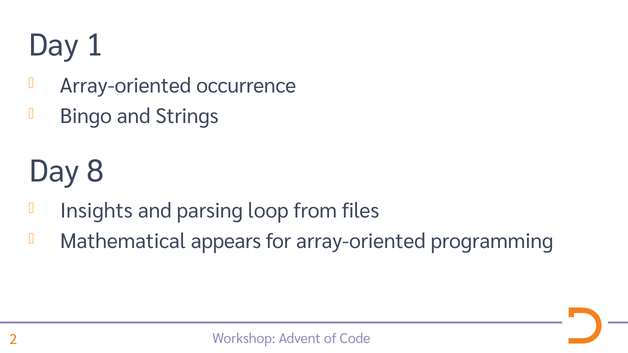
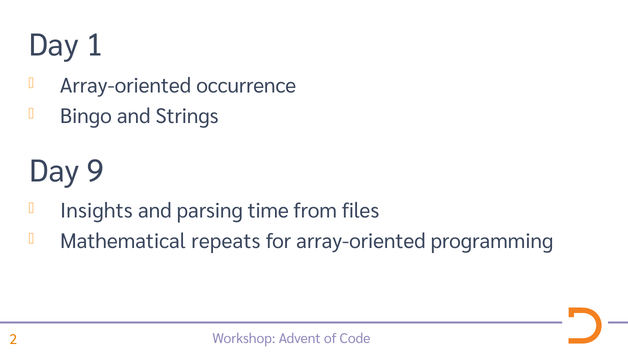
8: 8 -> 9
loop: loop -> time
appears: appears -> repeats
